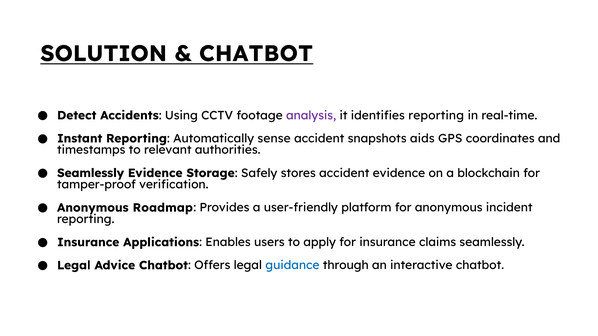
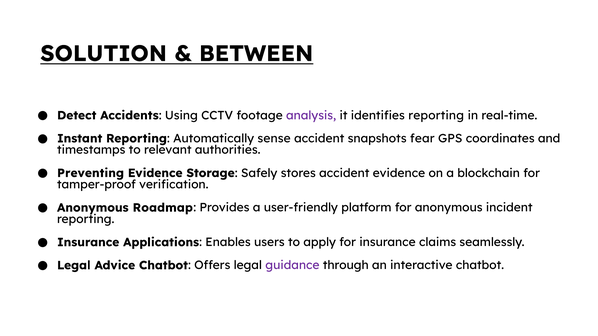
CHATBOT at (256, 54): CHATBOT -> BETWEEN
aids: aids -> fear
Seamlessly at (91, 173): Seamlessly -> Preventing
guidance colour: blue -> purple
